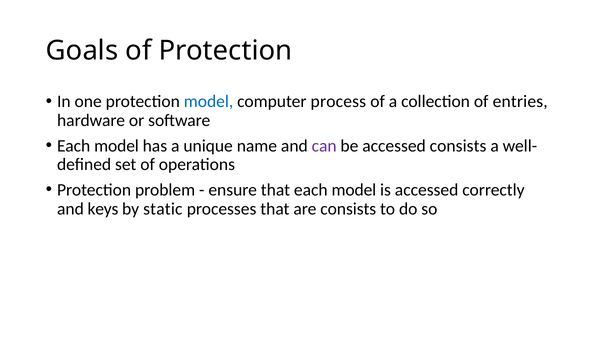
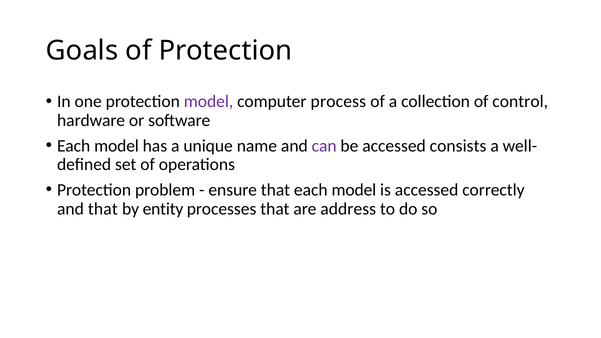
model at (209, 102) colour: blue -> purple
entries: entries -> control
and keys: keys -> that
static: static -> entity
are consists: consists -> address
